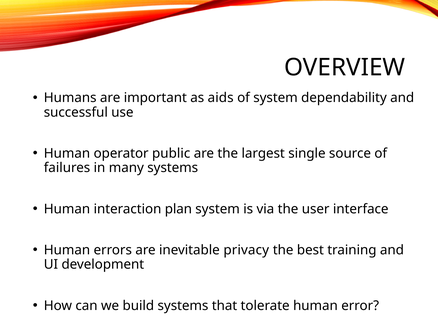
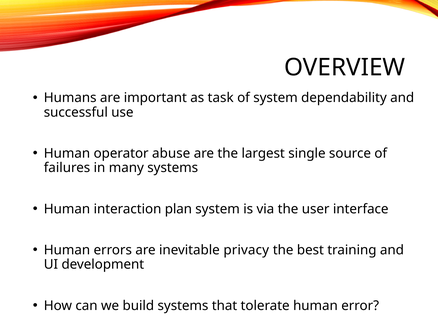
aids: aids -> task
public: public -> abuse
